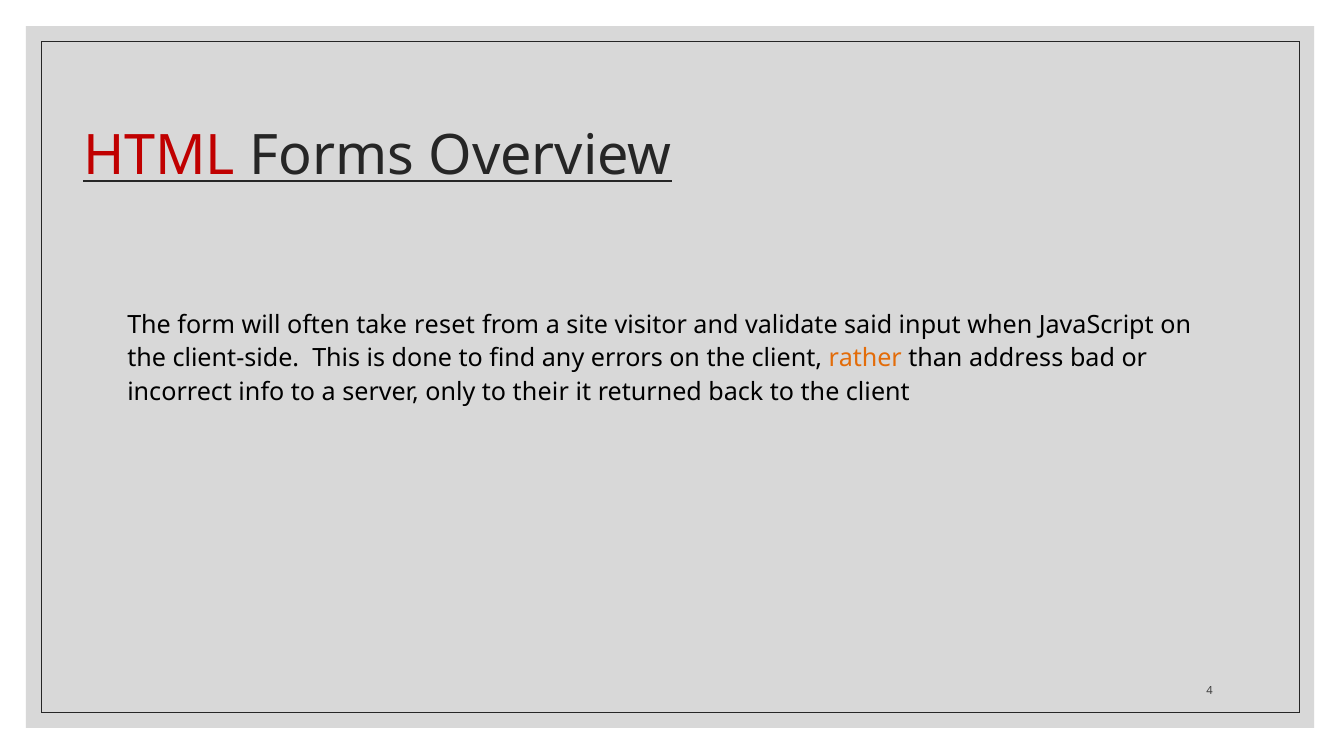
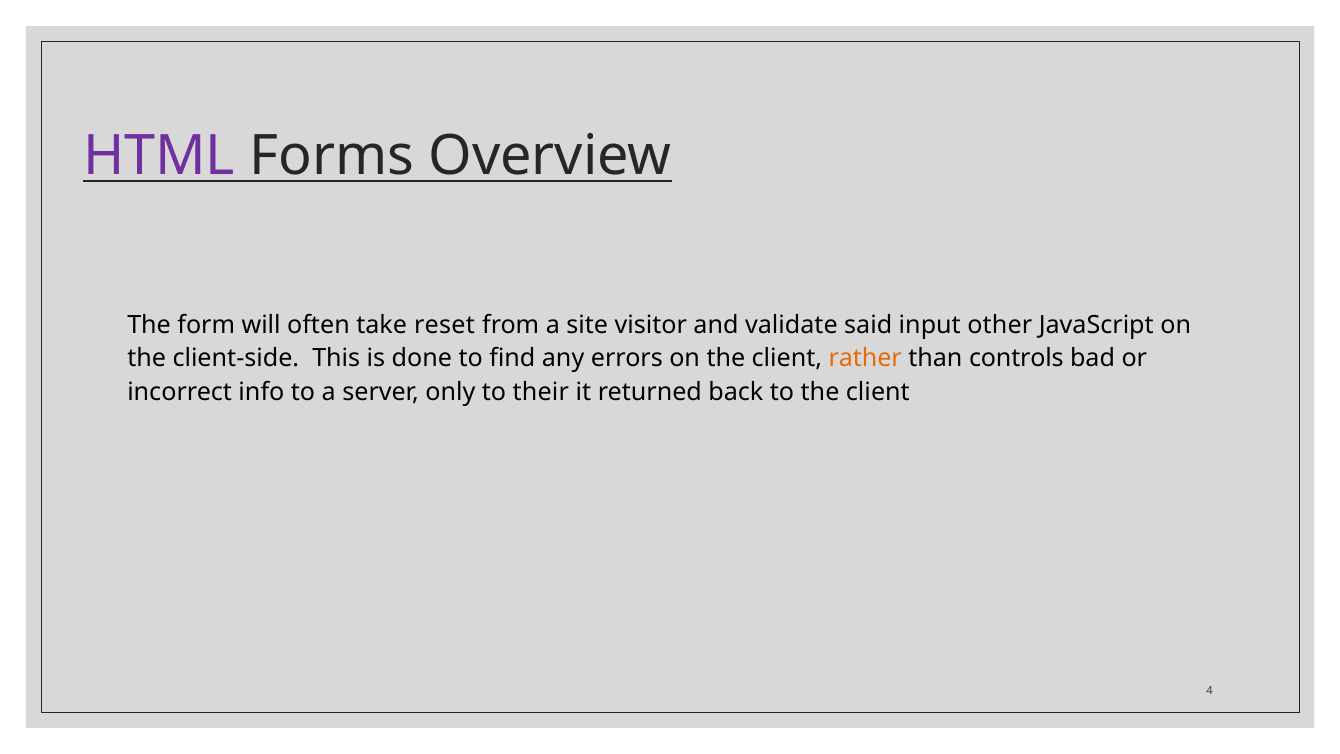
HTML colour: red -> purple
when: when -> other
address: address -> controls
